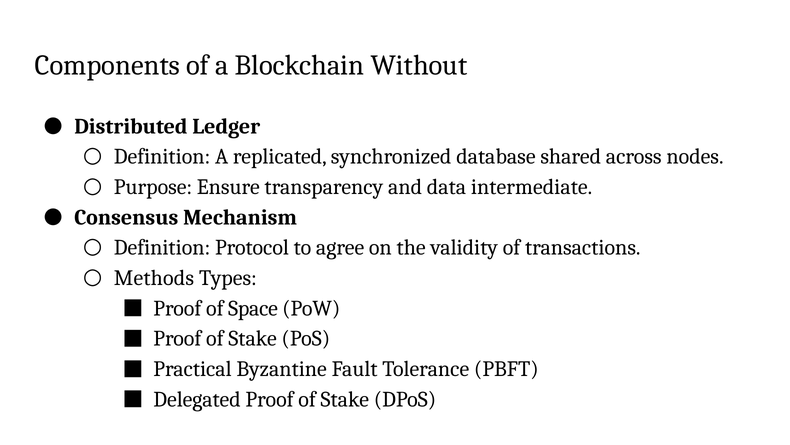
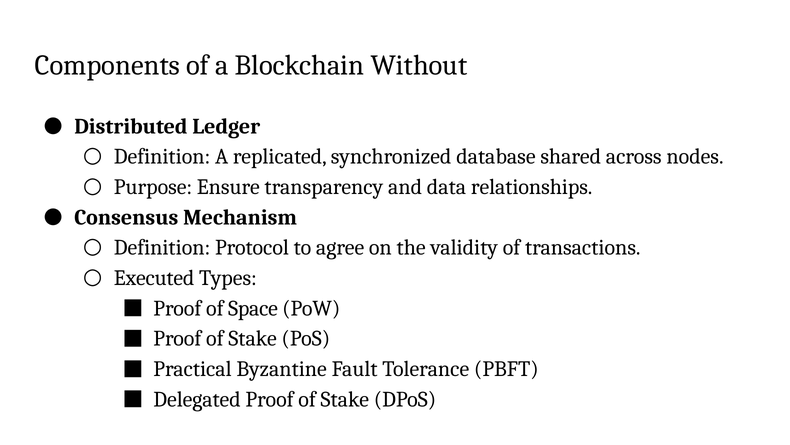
intermediate: intermediate -> relationships
Methods: Methods -> Executed
